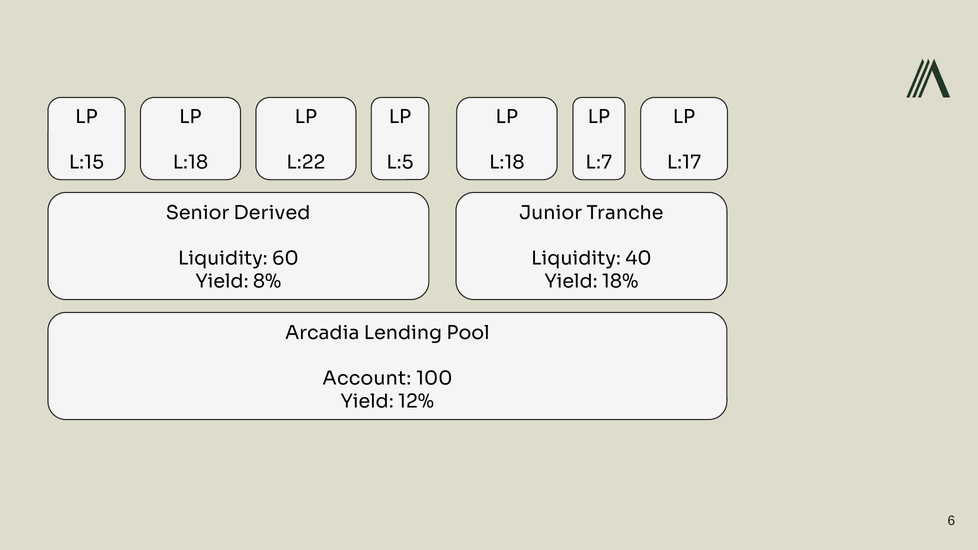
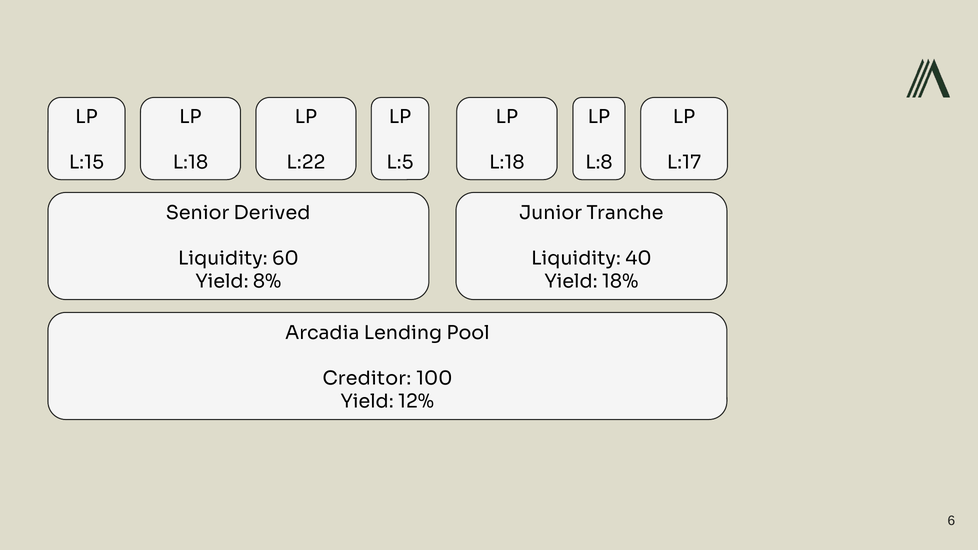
L:7: L:7 -> L:8
Account: Account -> Creditor
